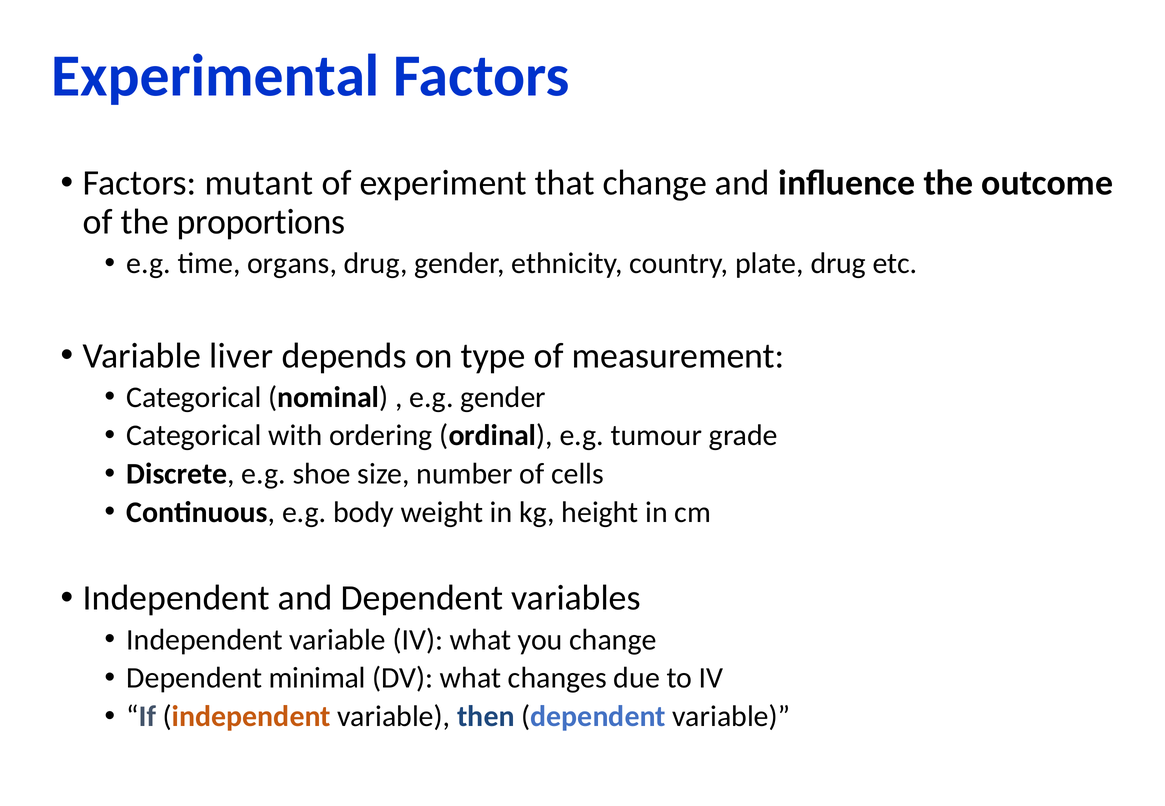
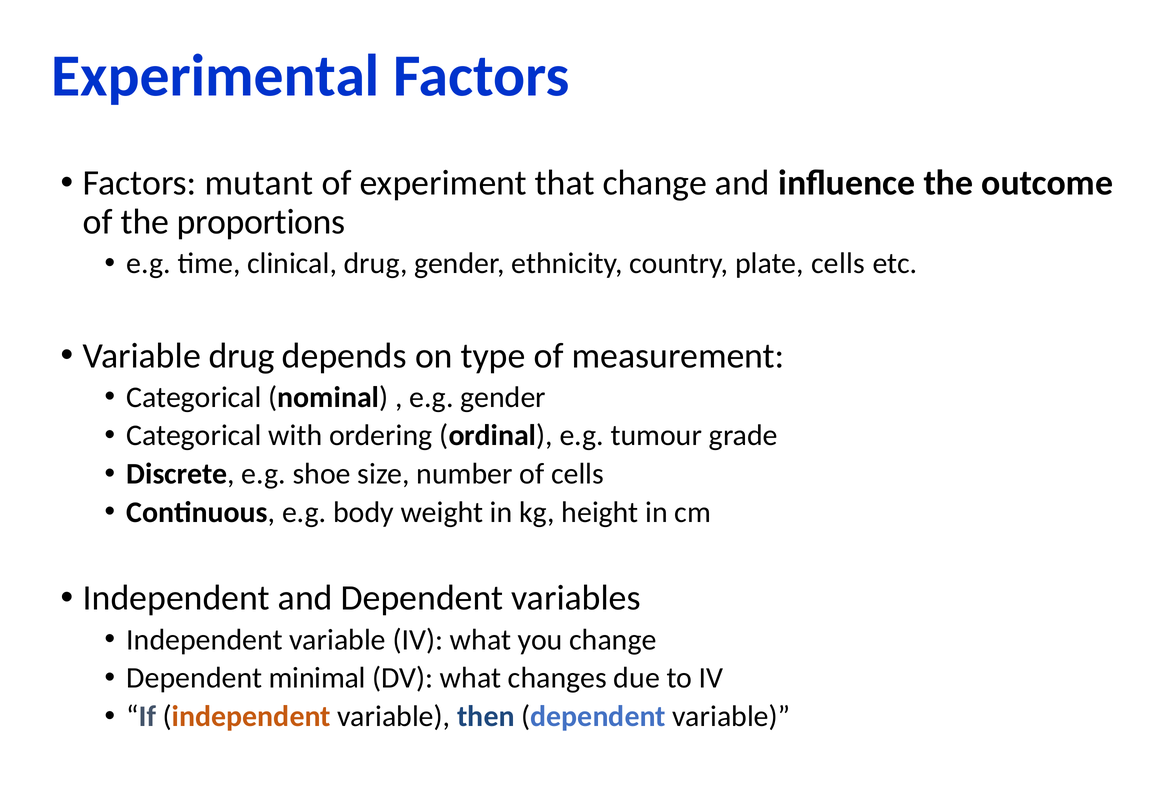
organs: organs -> clinical
plate drug: drug -> cells
Variable liver: liver -> drug
